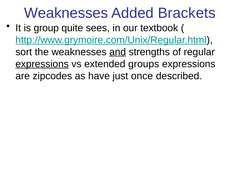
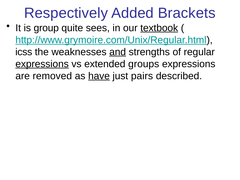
Weaknesses at (66, 13): Weaknesses -> Respectively
textbook underline: none -> present
sort: sort -> icss
zipcodes: zipcodes -> removed
have underline: none -> present
once: once -> pairs
